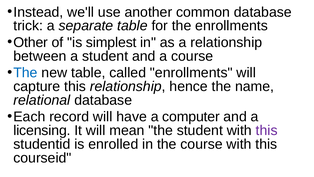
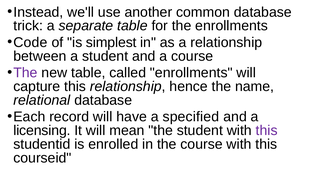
Other: Other -> Code
The at (25, 73) colour: blue -> purple
computer: computer -> specified
